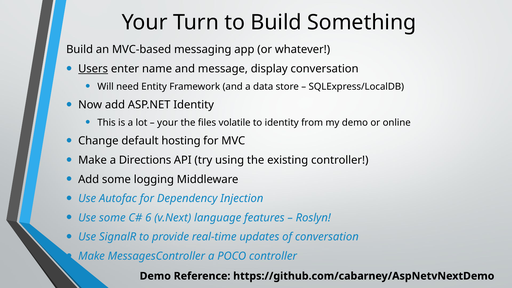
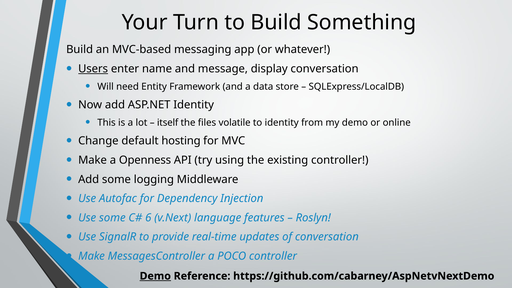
your at (168, 123): your -> itself
Directions: Directions -> Openness
Demo at (155, 276) underline: none -> present
